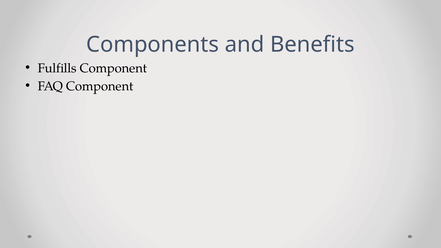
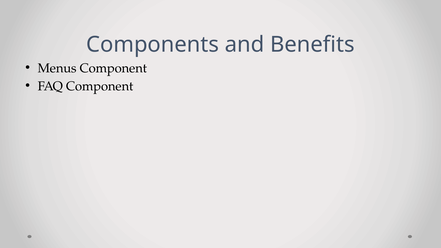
Fulfills: Fulfills -> Menus
